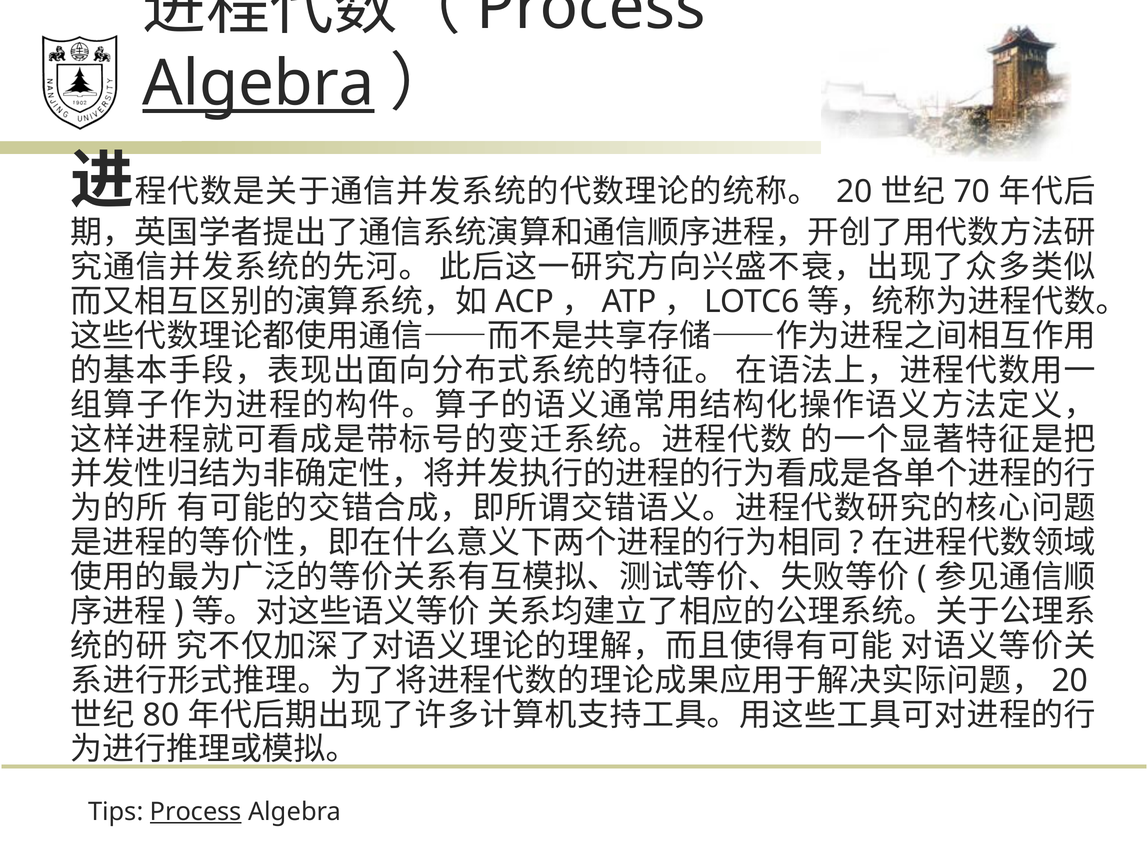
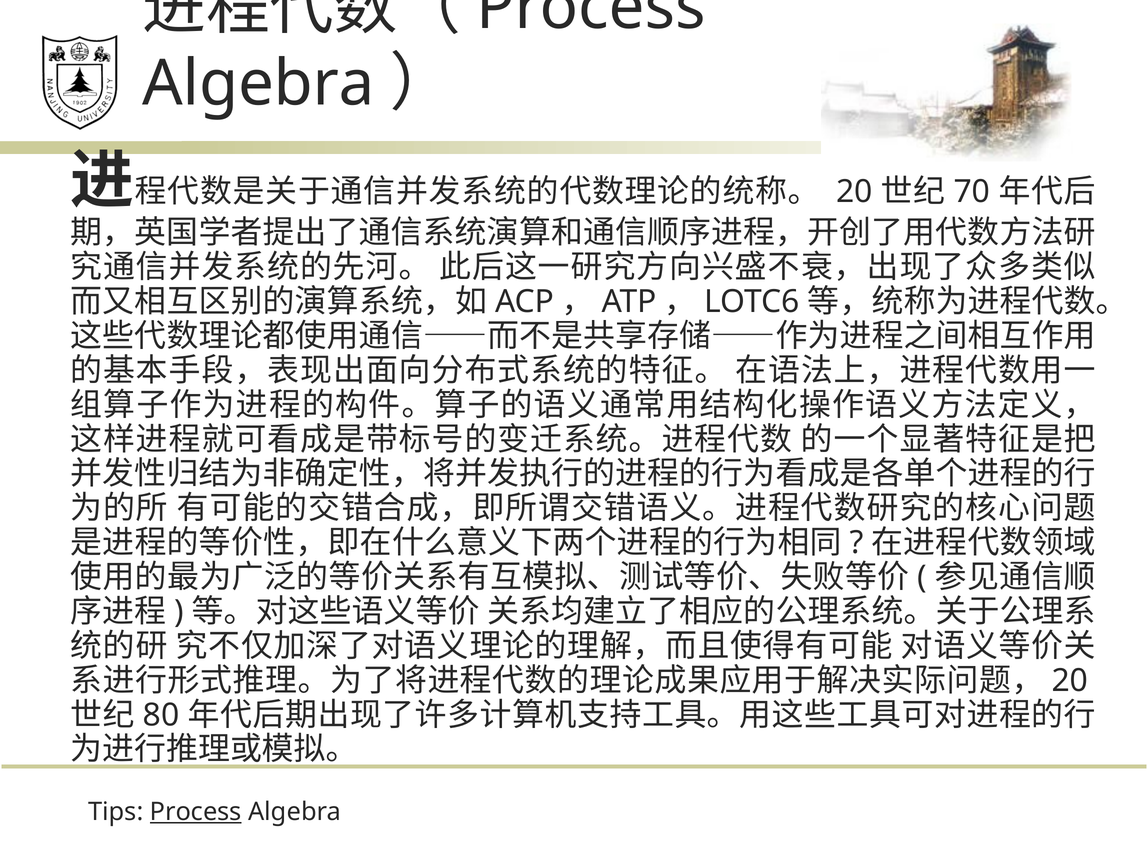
Algebra at (259, 84) underline: present -> none
